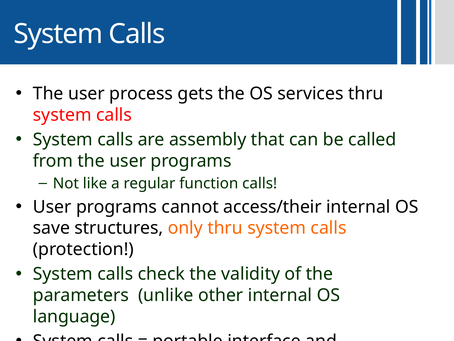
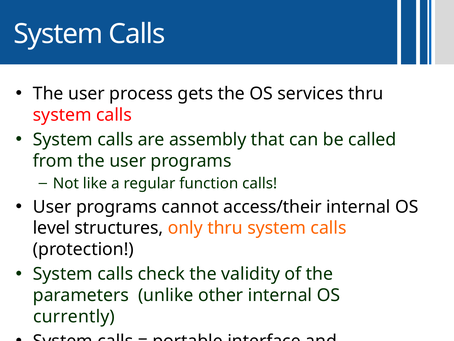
save: save -> level
language: language -> currently
